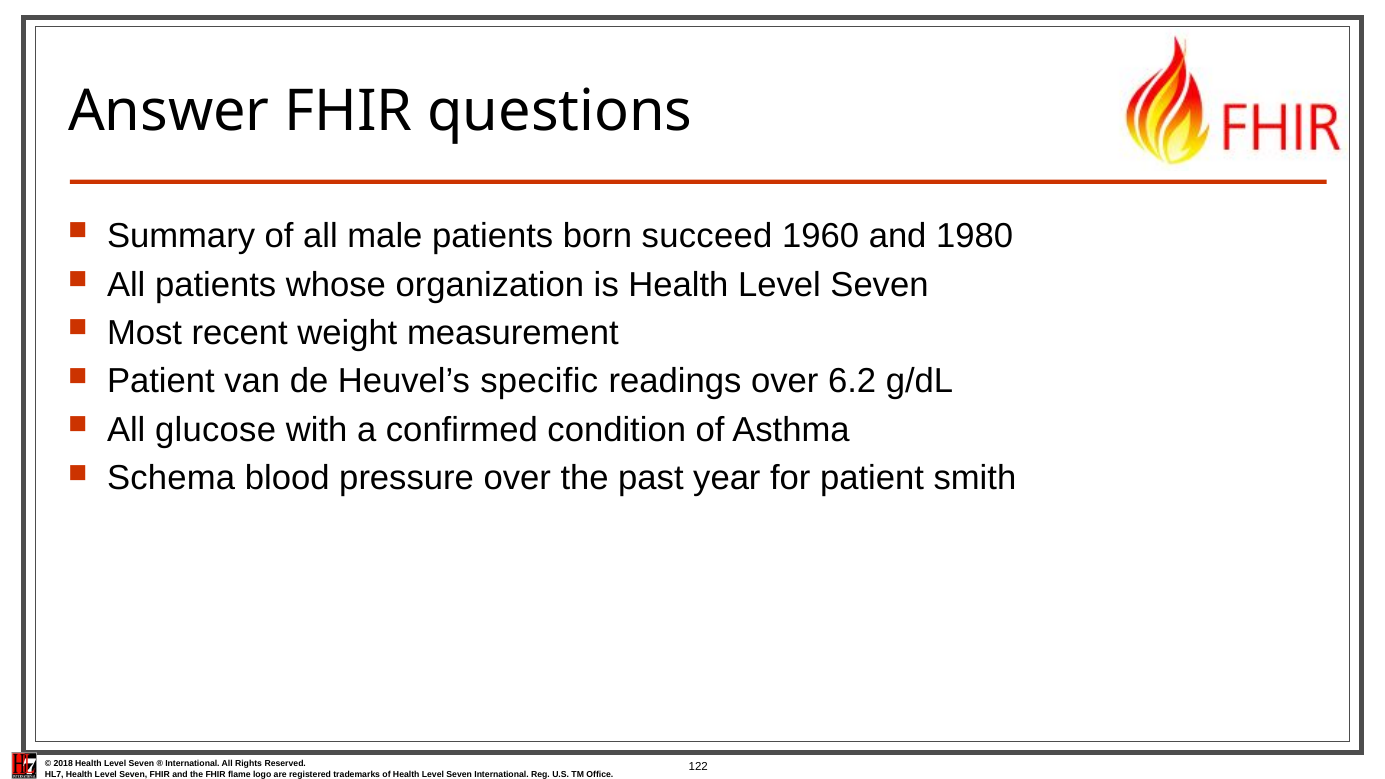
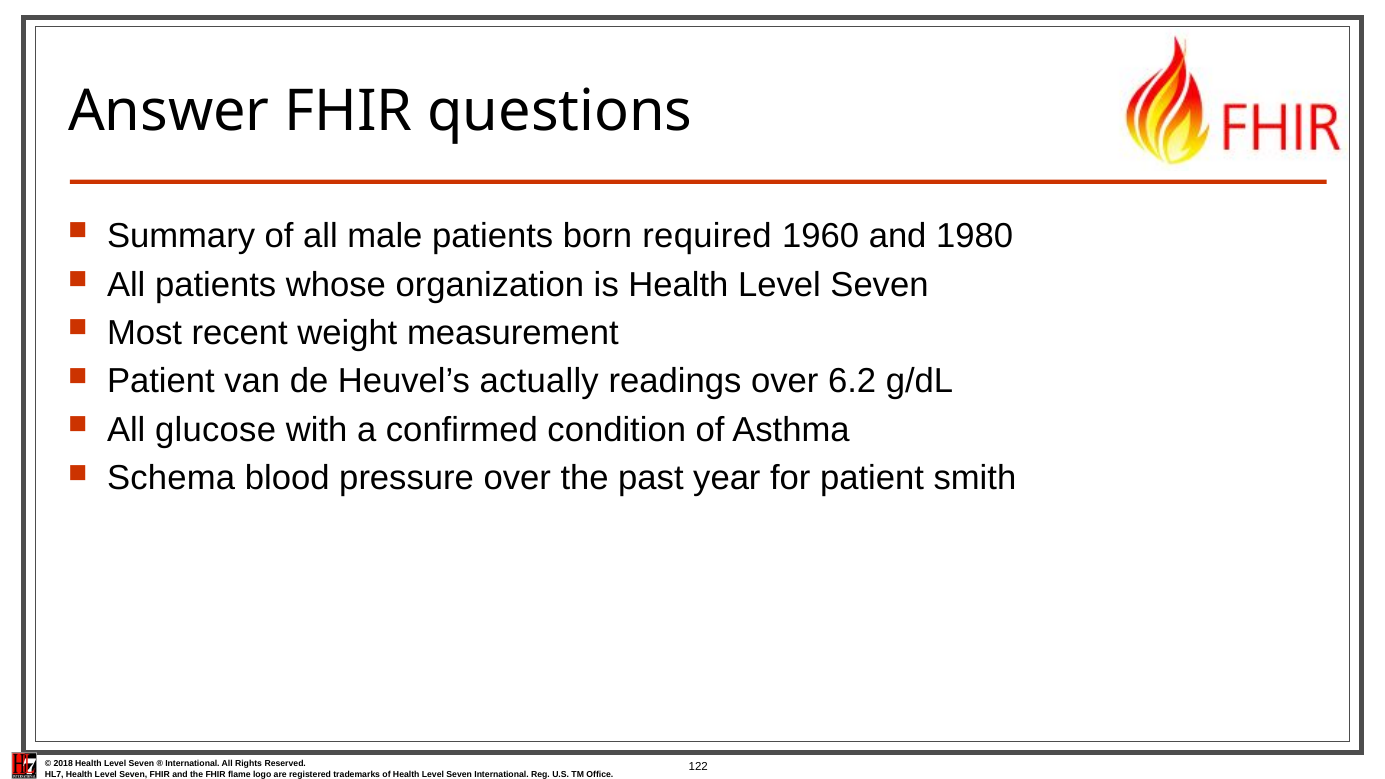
succeed: succeed -> required
specific: specific -> actually
